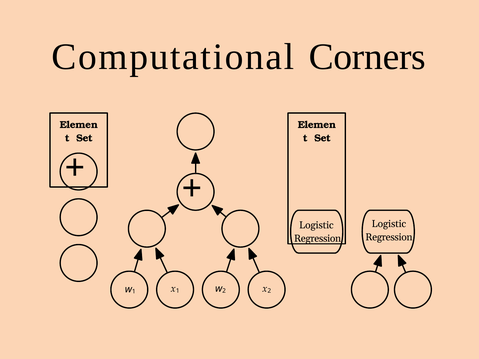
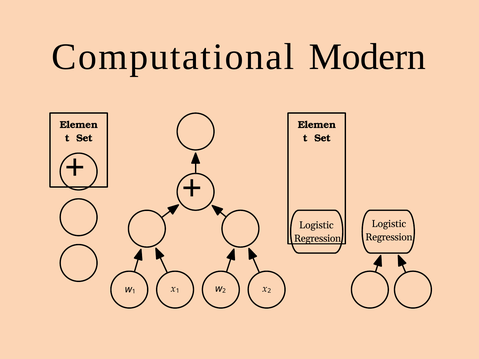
Corners: Corners -> Modern
